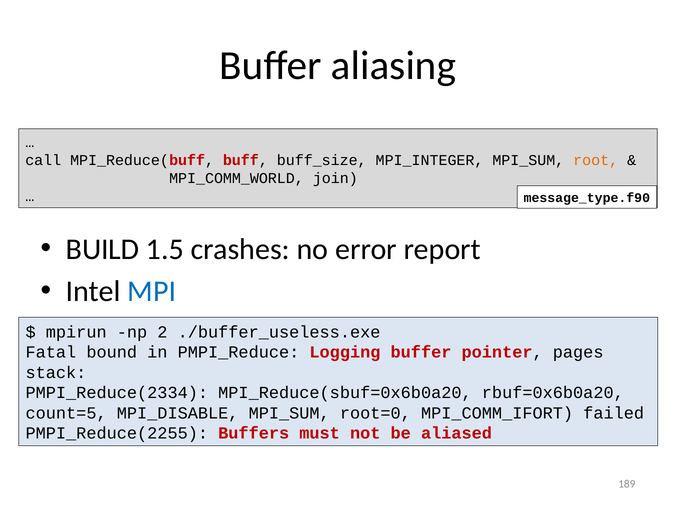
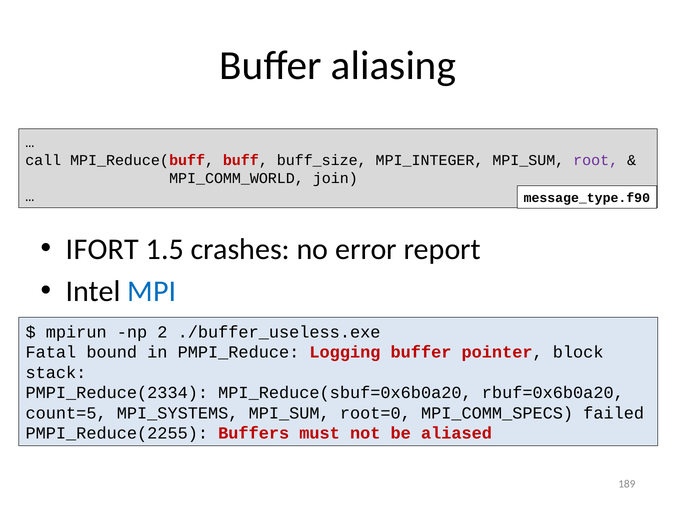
root colour: orange -> purple
BUILD: BUILD -> IFORT
pages: pages -> block
MPI_DISABLE: MPI_DISABLE -> MPI_SYSTEMS
MPI_COMM_IFORT: MPI_COMM_IFORT -> MPI_COMM_SPECS
